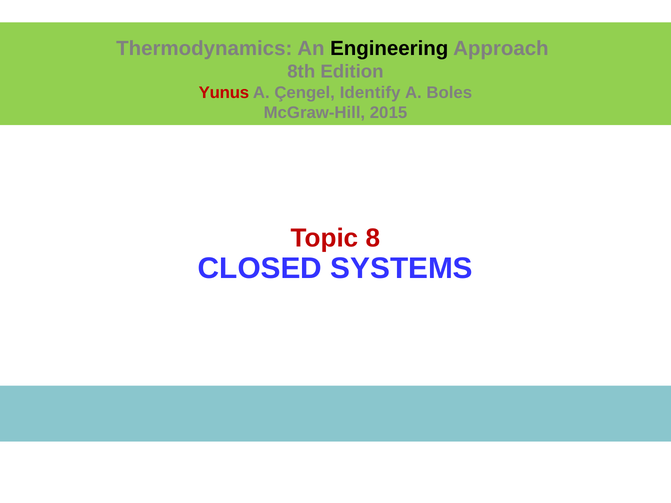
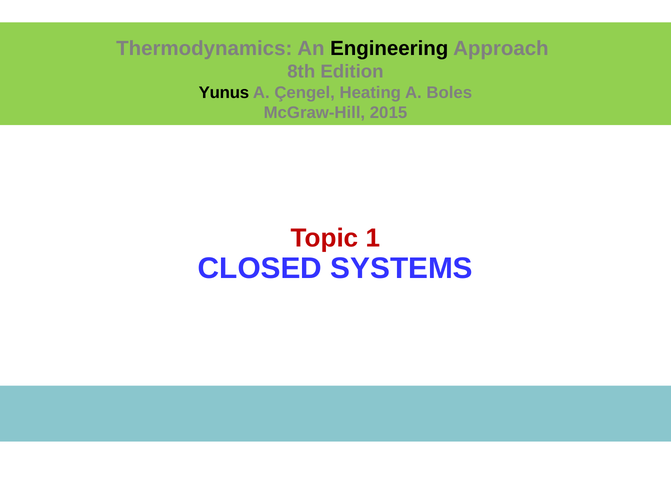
Yunus colour: red -> black
Identify: Identify -> Heating
8: 8 -> 1
